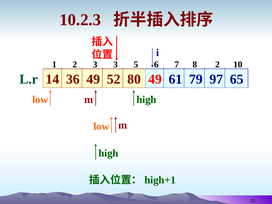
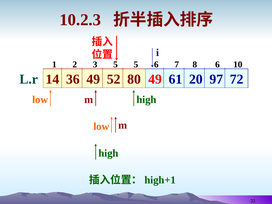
3 3: 3 -> 5
8 2: 2 -> 6
79: 79 -> 20
65: 65 -> 72
